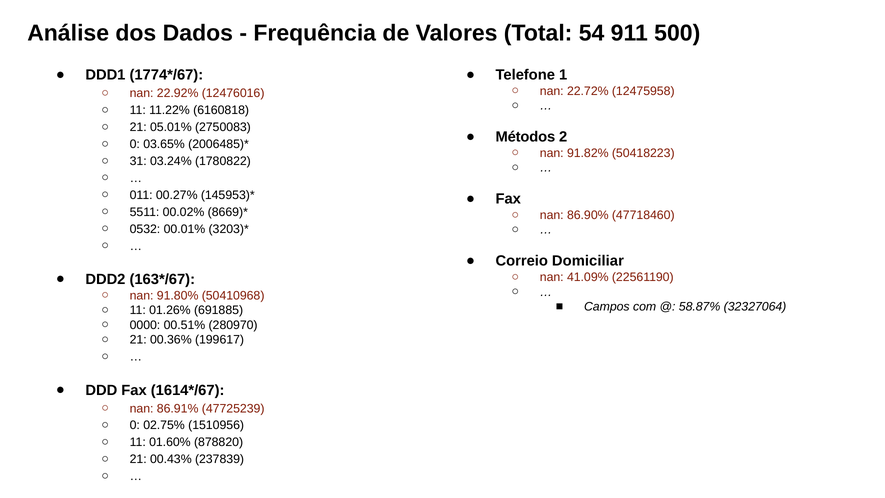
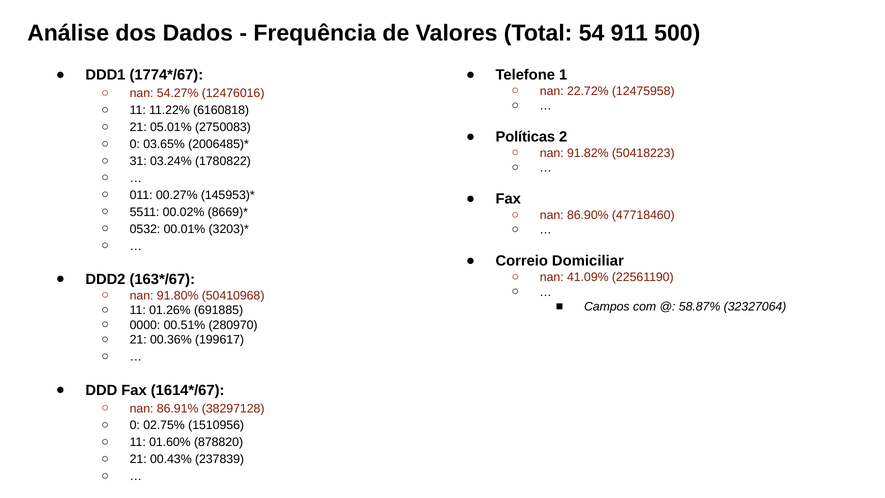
22.92%: 22.92% -> 54.27%
Métodos: Métodos -> Políticas
47725239: 47725239 -> 38297128
